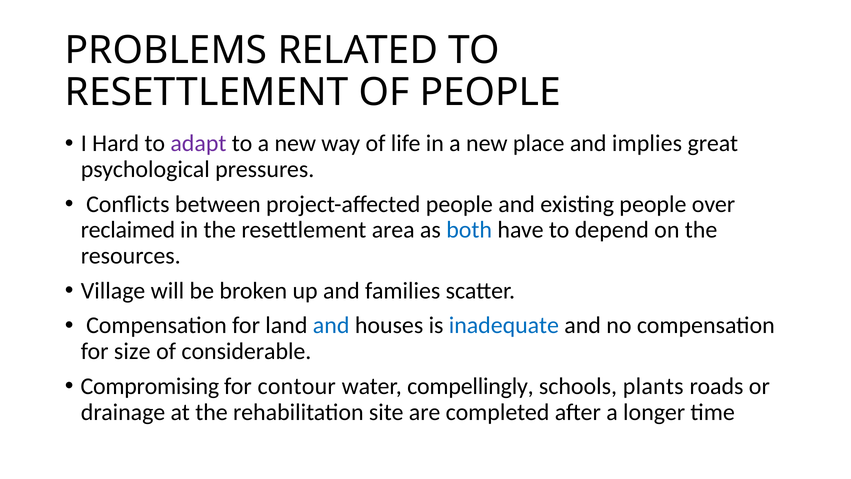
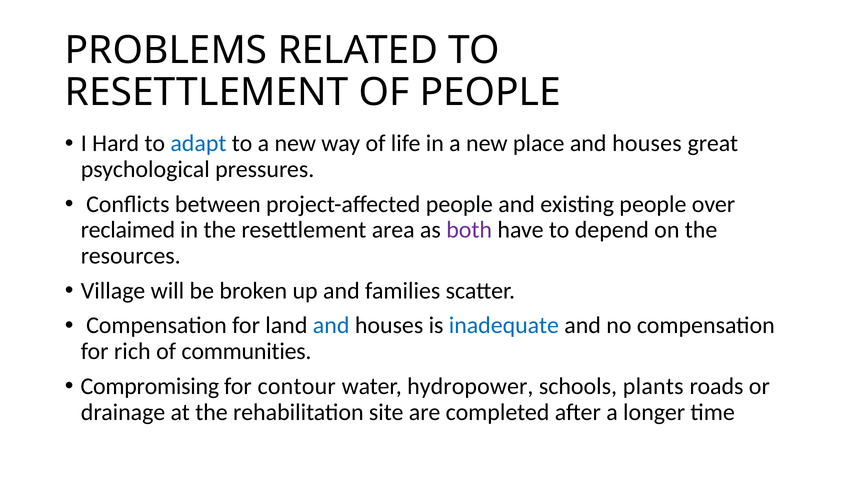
adapt colour: purple -> blue
place and implies: implies -> houses
both colour: blue -> purple
size: size -> rich
considerable: considerable -> communities
compellingly: compellingly -> hydropower
